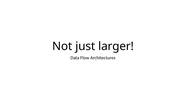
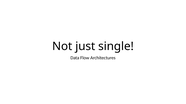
larger: larger -> single
